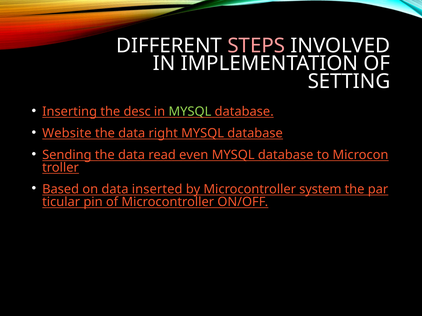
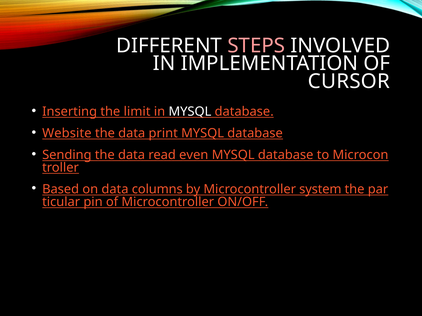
SETTING: SETTING -> CURSOR
desc: desc -> limit
MYSQL at (190, 112) colour: light green -> white
right: right -> print
inserted: inserted -> columns
